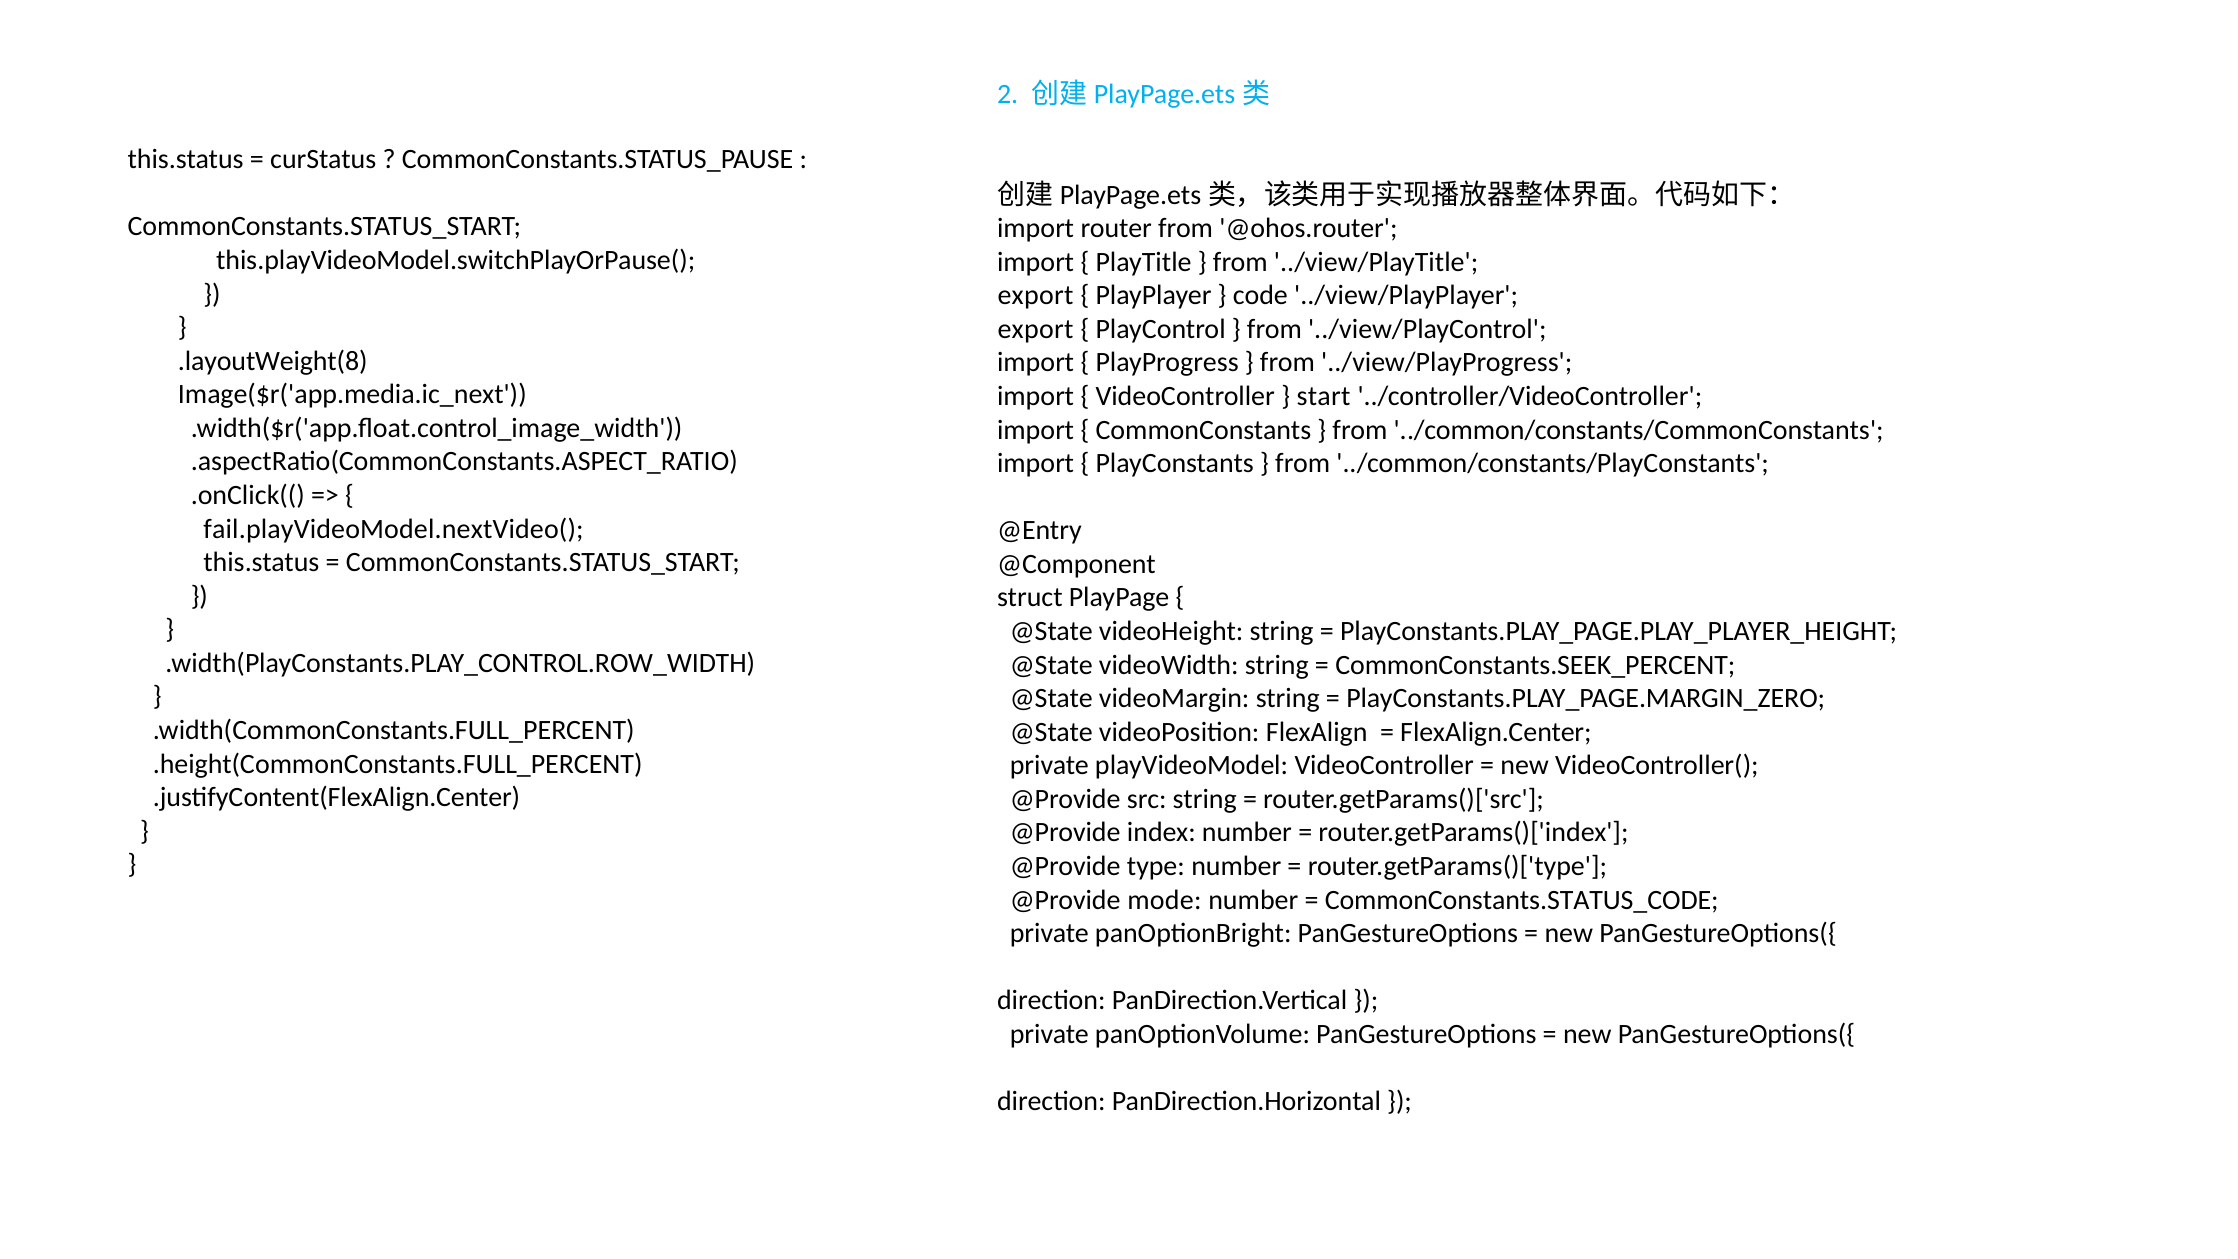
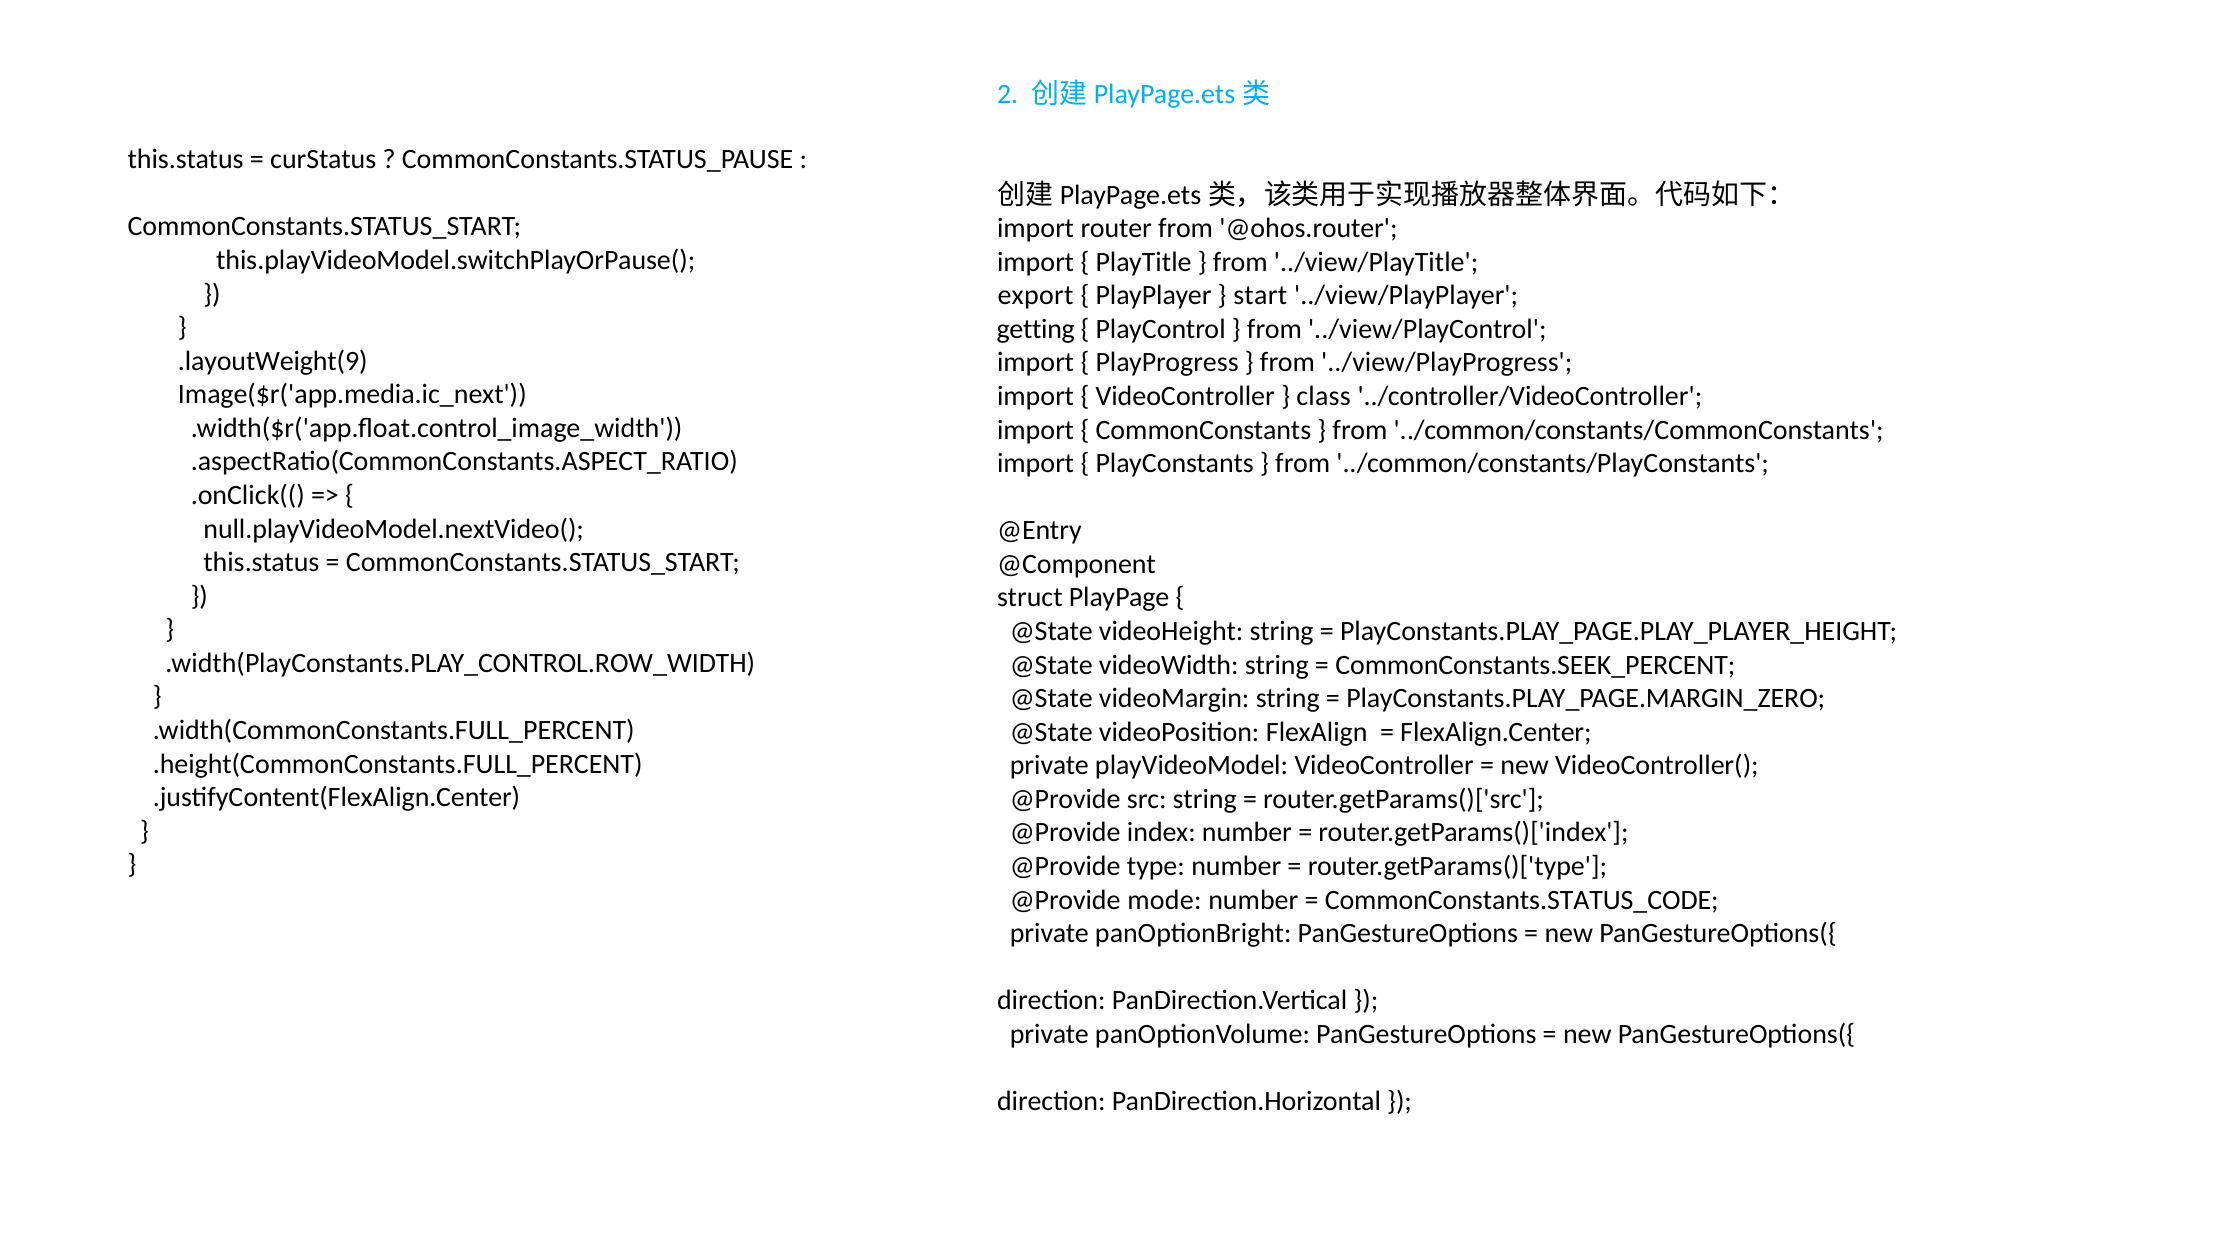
code: code -> start
export at (1035, 329): export -> getting
.layoutWeight(8: .layoutWeight(8 -> .layoutWeight(9
start: start -> class
fail.playVideoModel.nextVideo(: fail.playVideoModel.nextVideo( -> null.playVideoModel.nextVideo(
